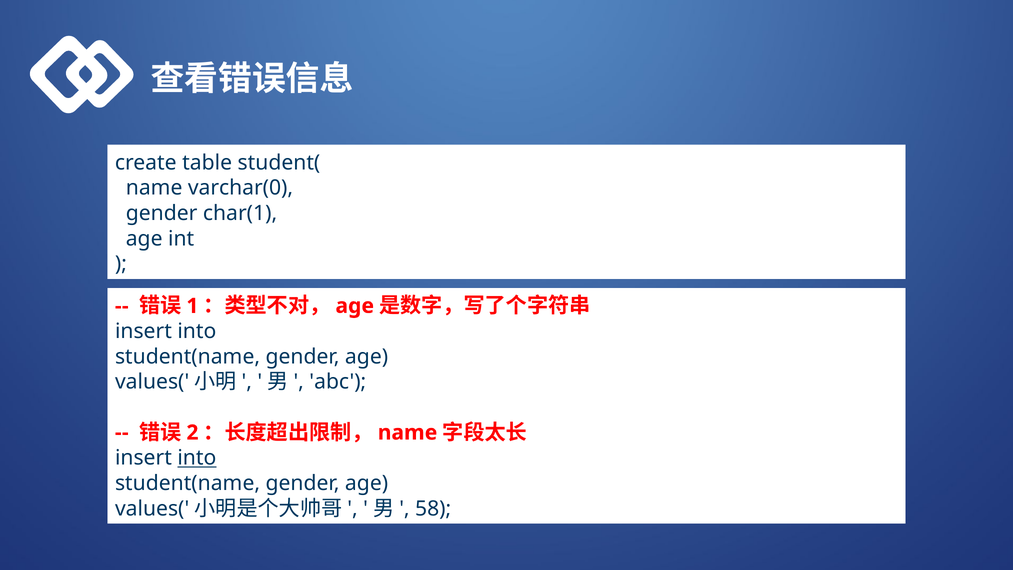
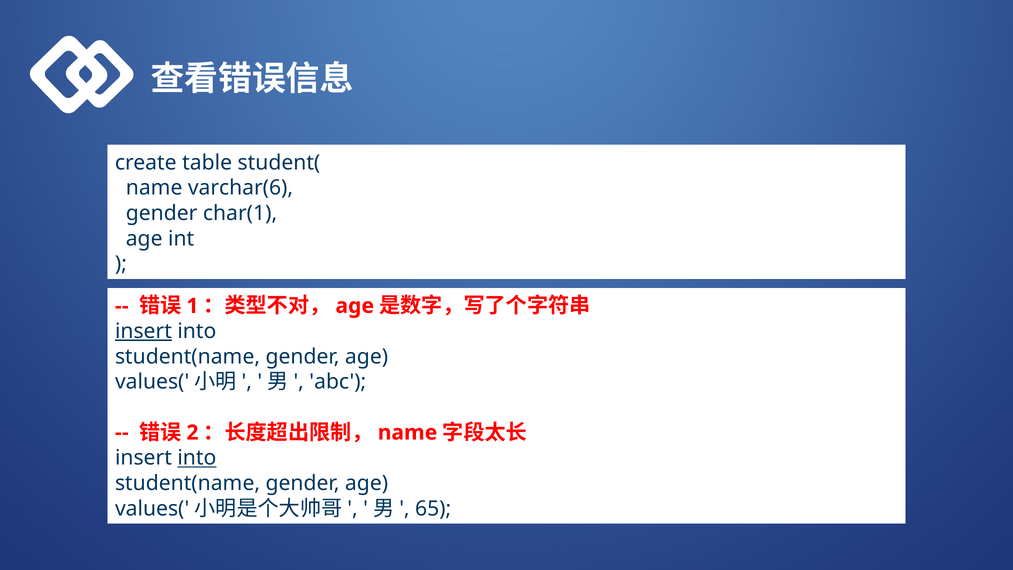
varchar(0: varchar(0 -> varchar(6
insert at (143, 331) underline: none -> present
58: 58 -> 65
